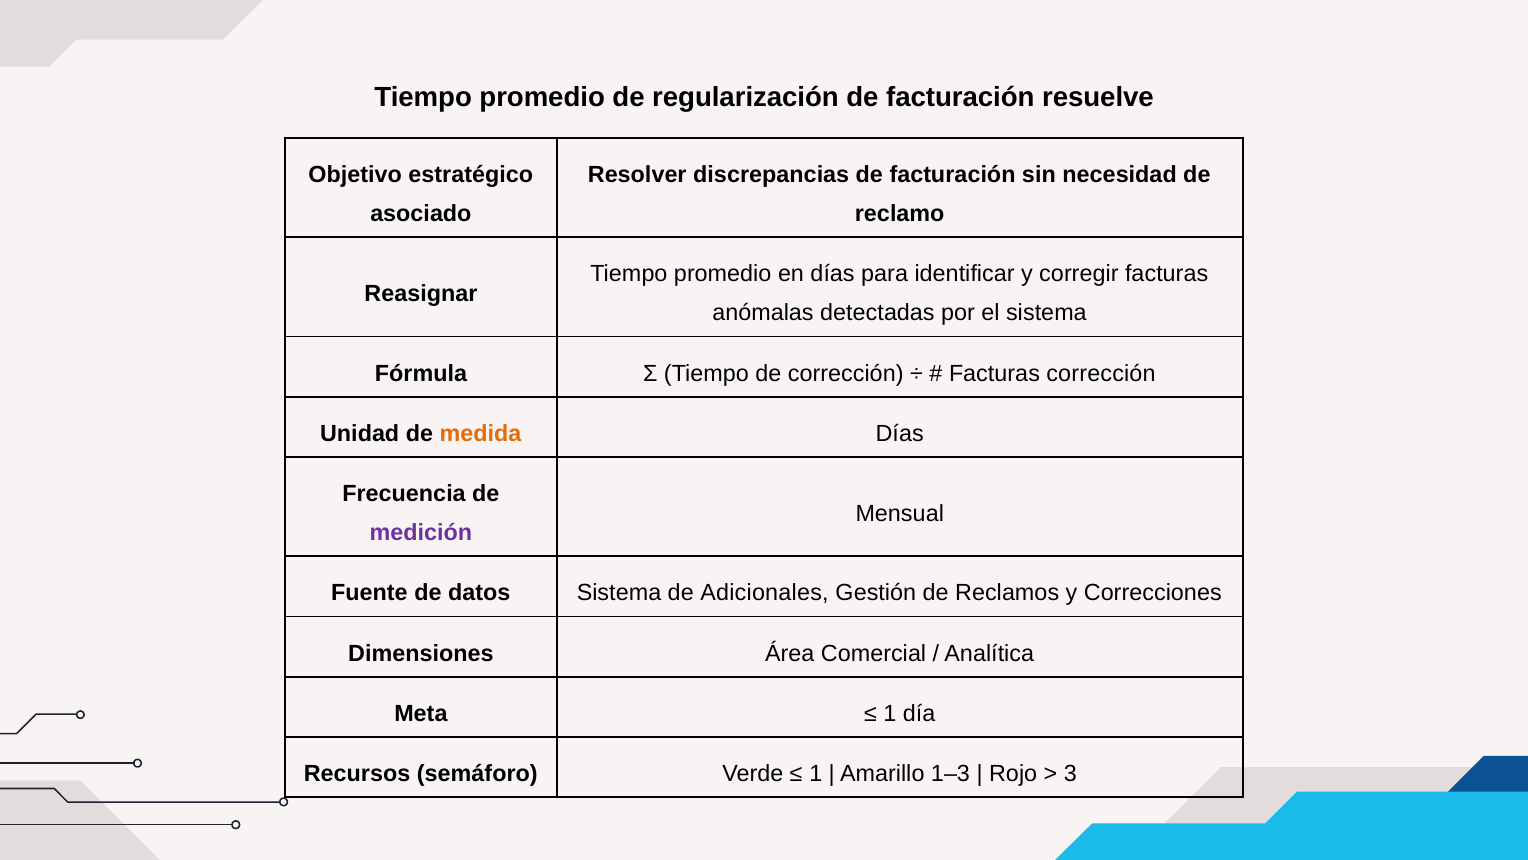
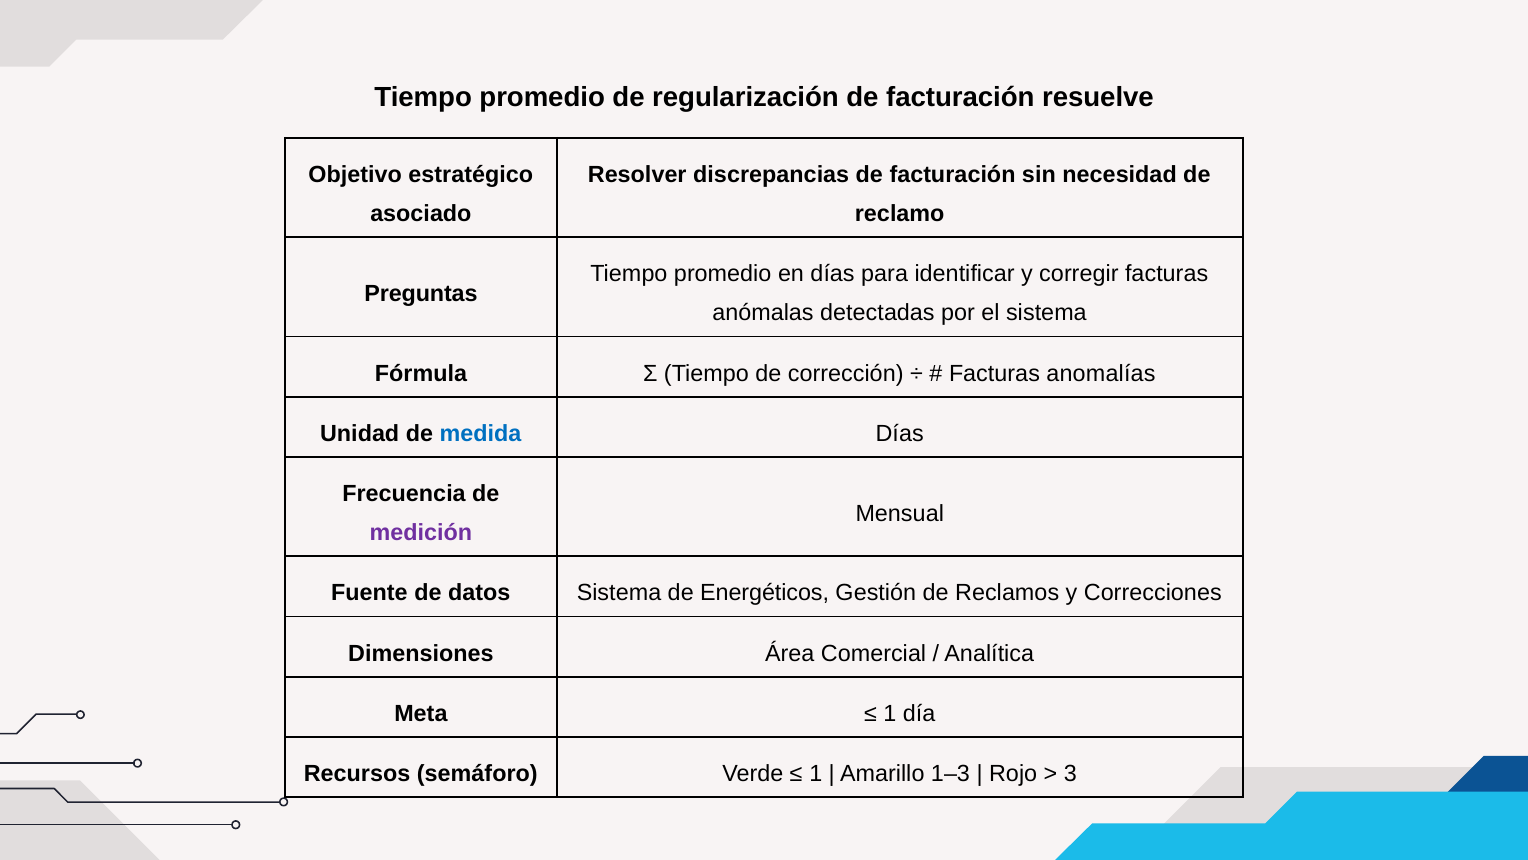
Reasignar: Reasignar -> Preguntas
Facturas corrección: corrección -> anomalías
medida colour: orange -> blue
Adicionales: Adicionales -> Energéticos
